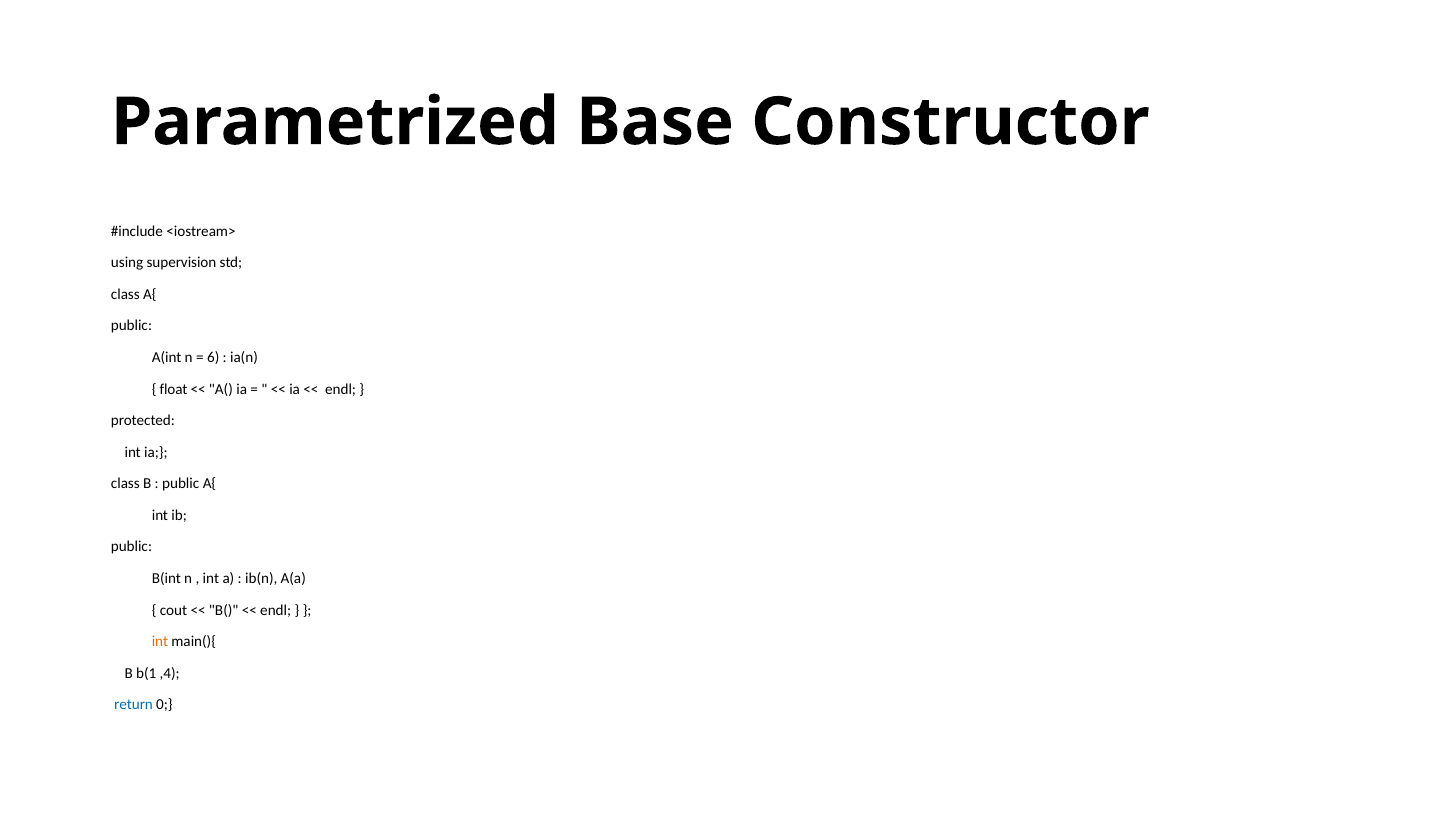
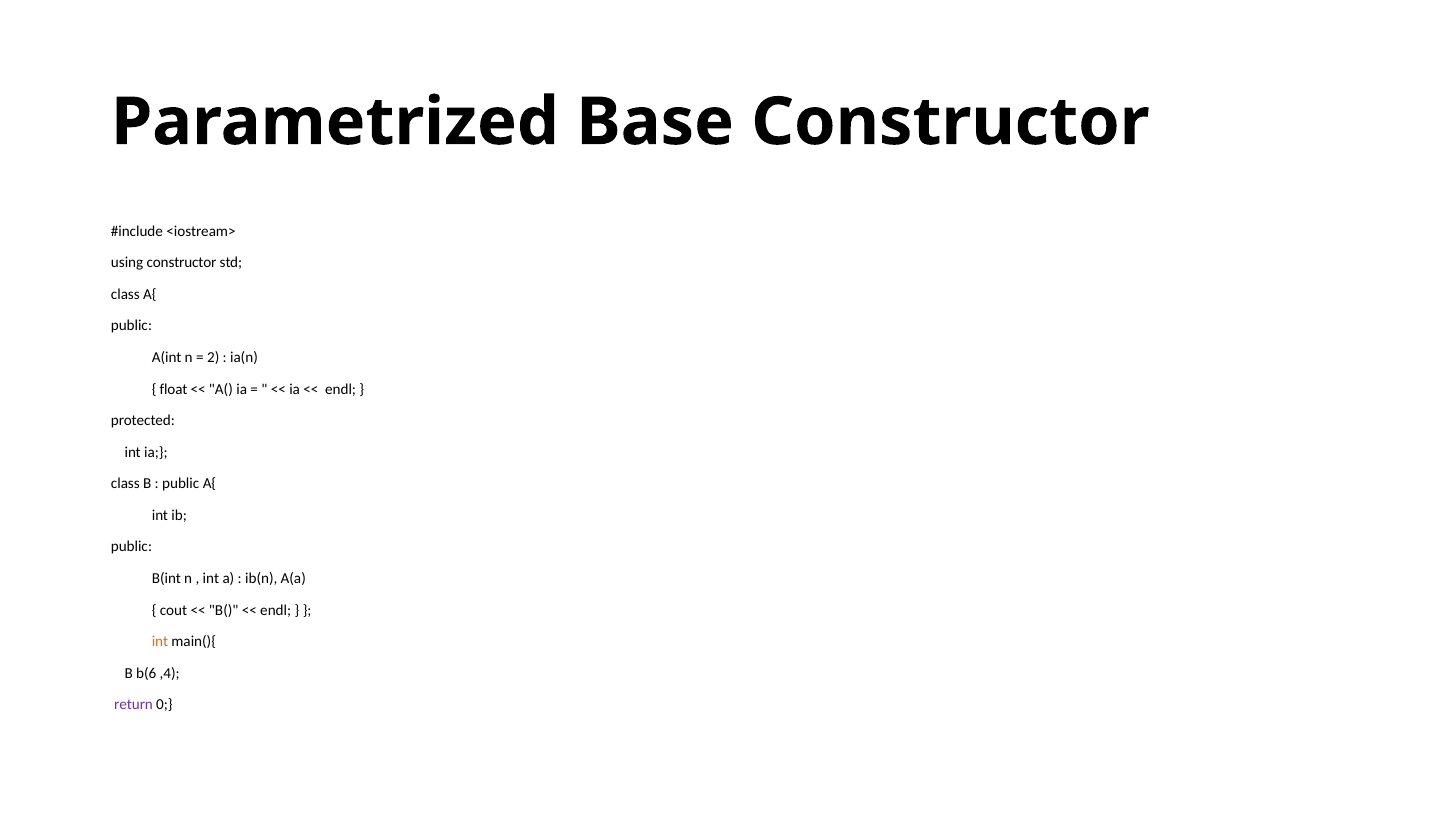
using supervision: supervision -> constructor
6: 6 -> 2
b(1: b(1 -> b(6
return colour: blue -> purple
